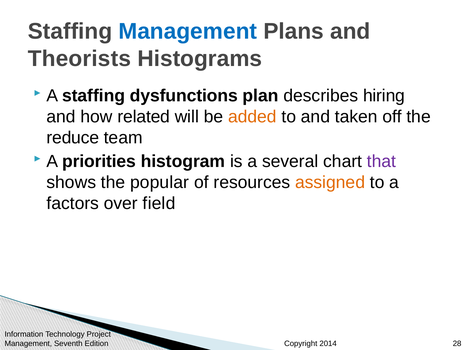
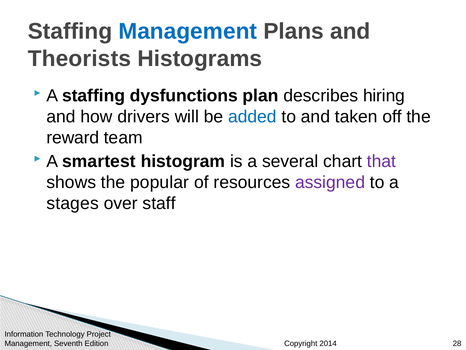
related: related -> drivers
added colour: orange -> blue
reduce: reduce -> reward
priorities: priorities -> smartest
assigned colour: orange -> purple
factors: factors -> stages
field: field -> staff
